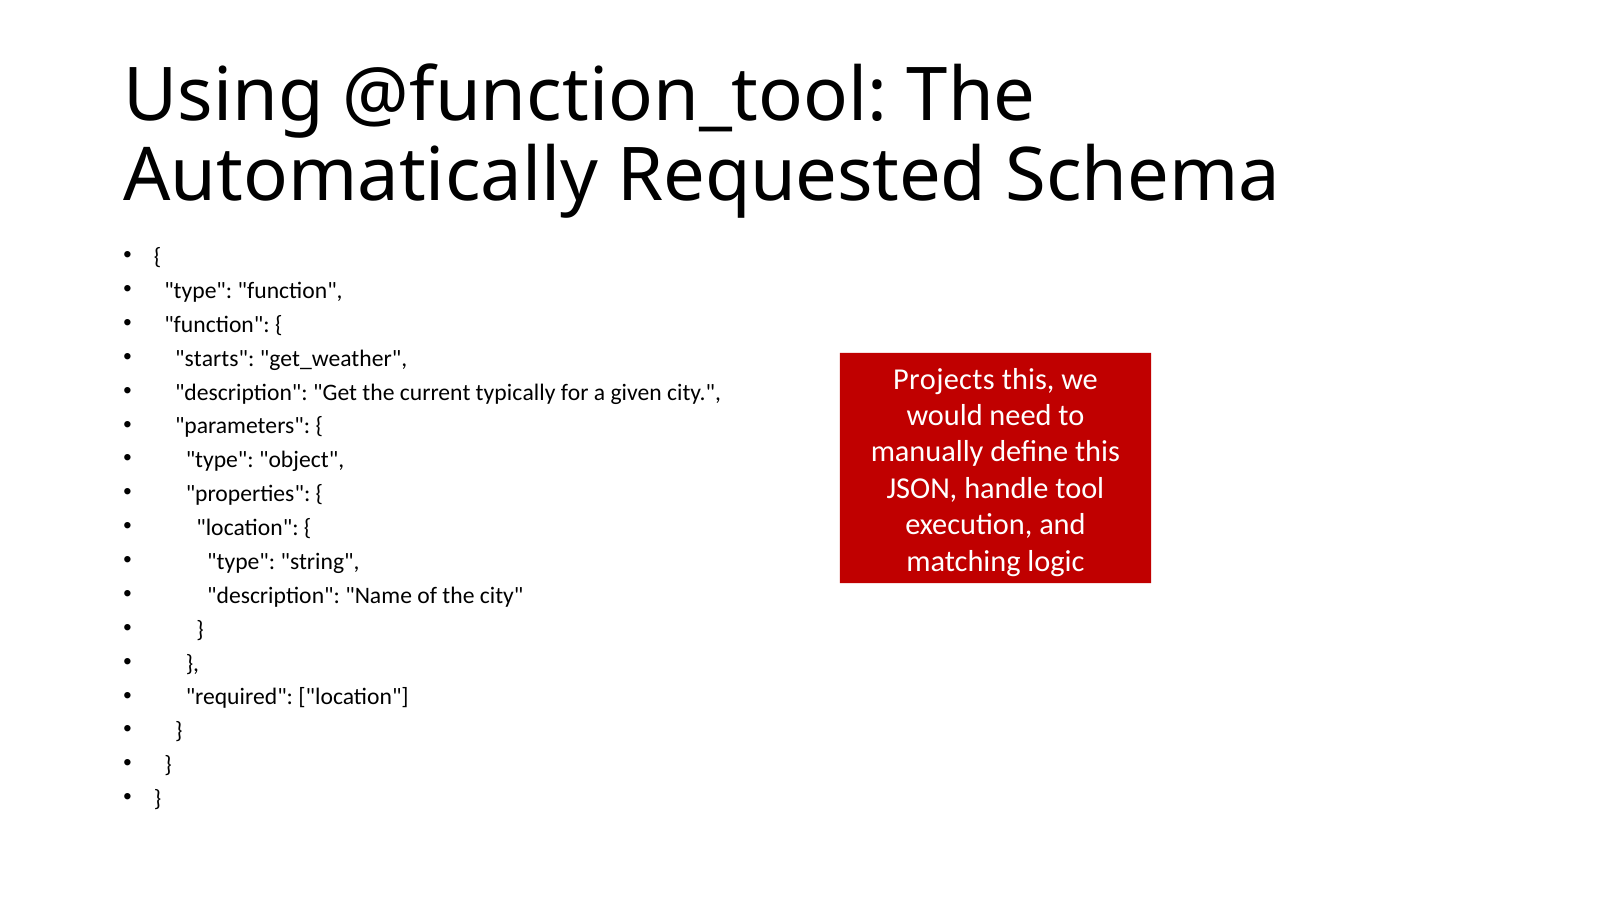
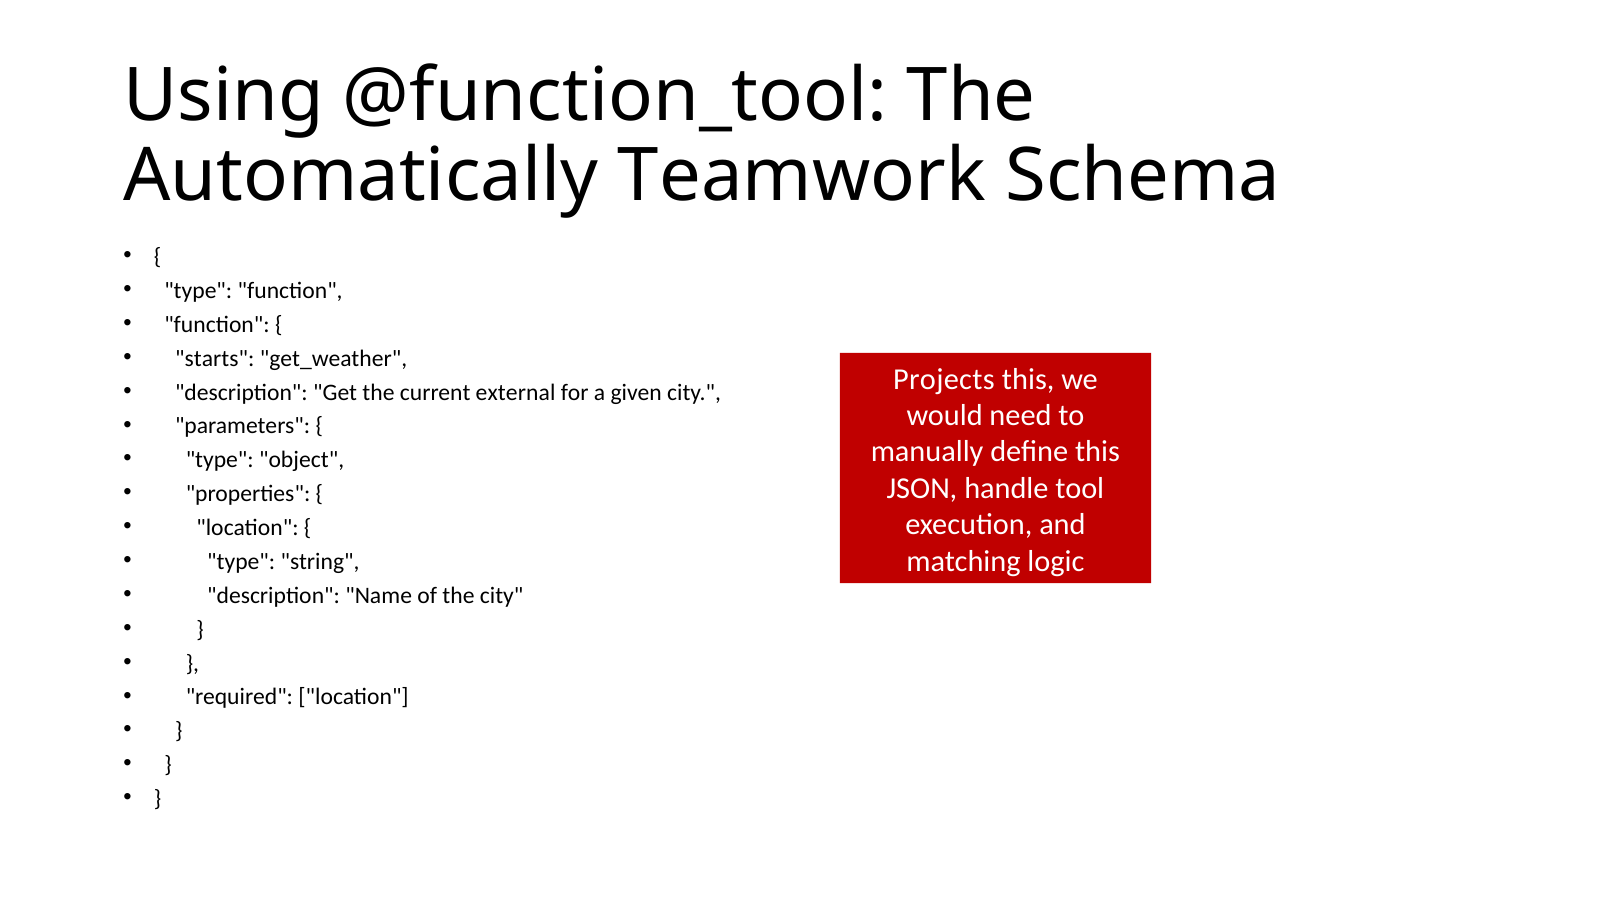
Requested: Requested -> Teamwork
typically: typically -> external
